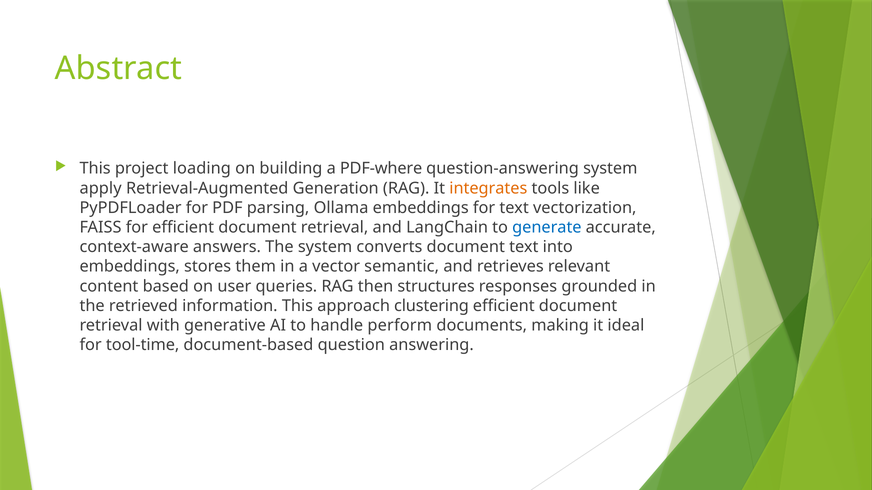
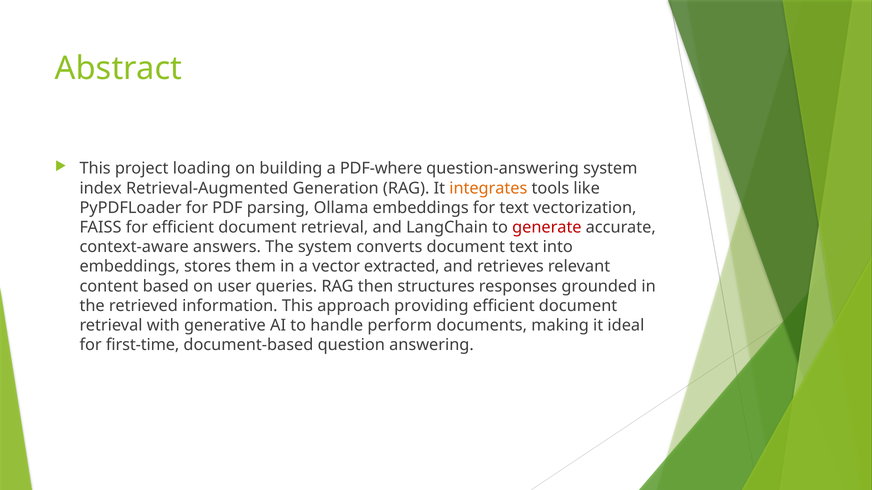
apply: apply -> index
generate colour: blue -> red
semantic: semantic -> extracted
clustering: clustering -> providing
tool-time: tool-time -> first-time
